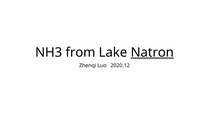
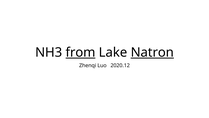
from underline: none -> present
